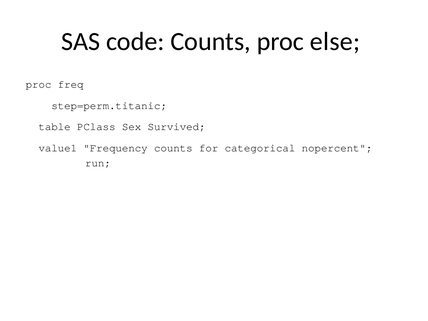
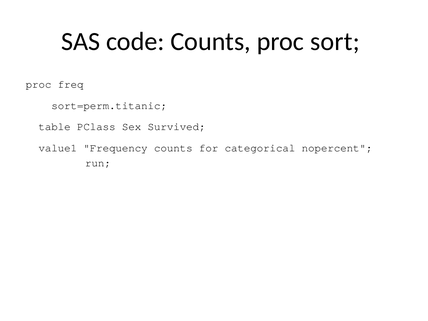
else: else -> sort
step=perm.titanic: step=perm.titanic -> sort=perm.titanic
